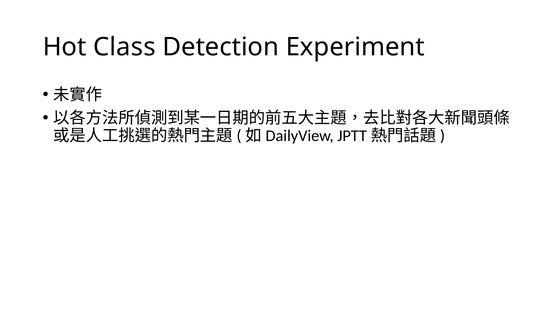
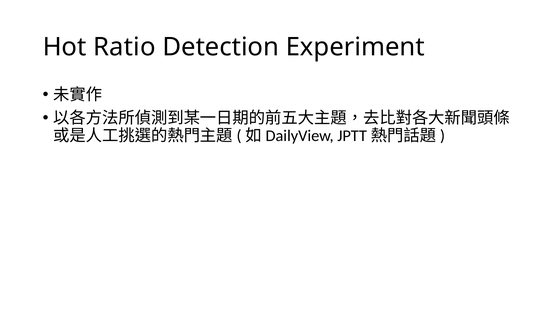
Class: Class -> Ratio
